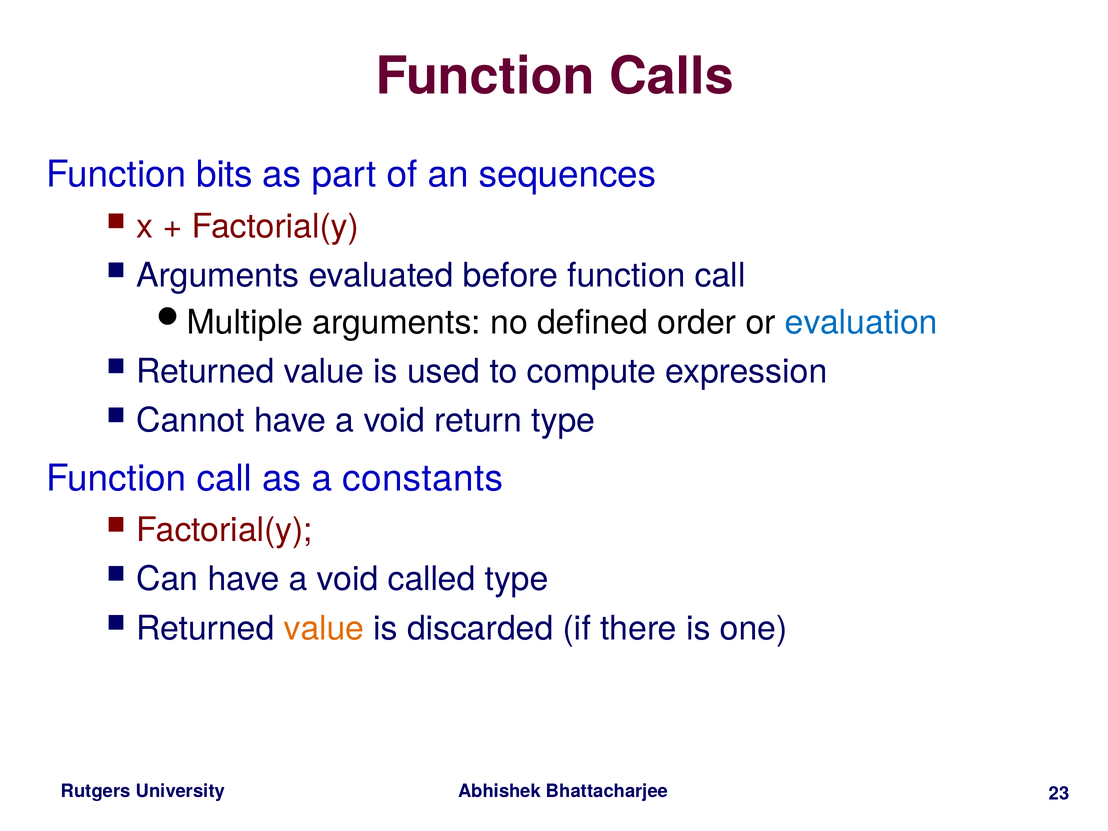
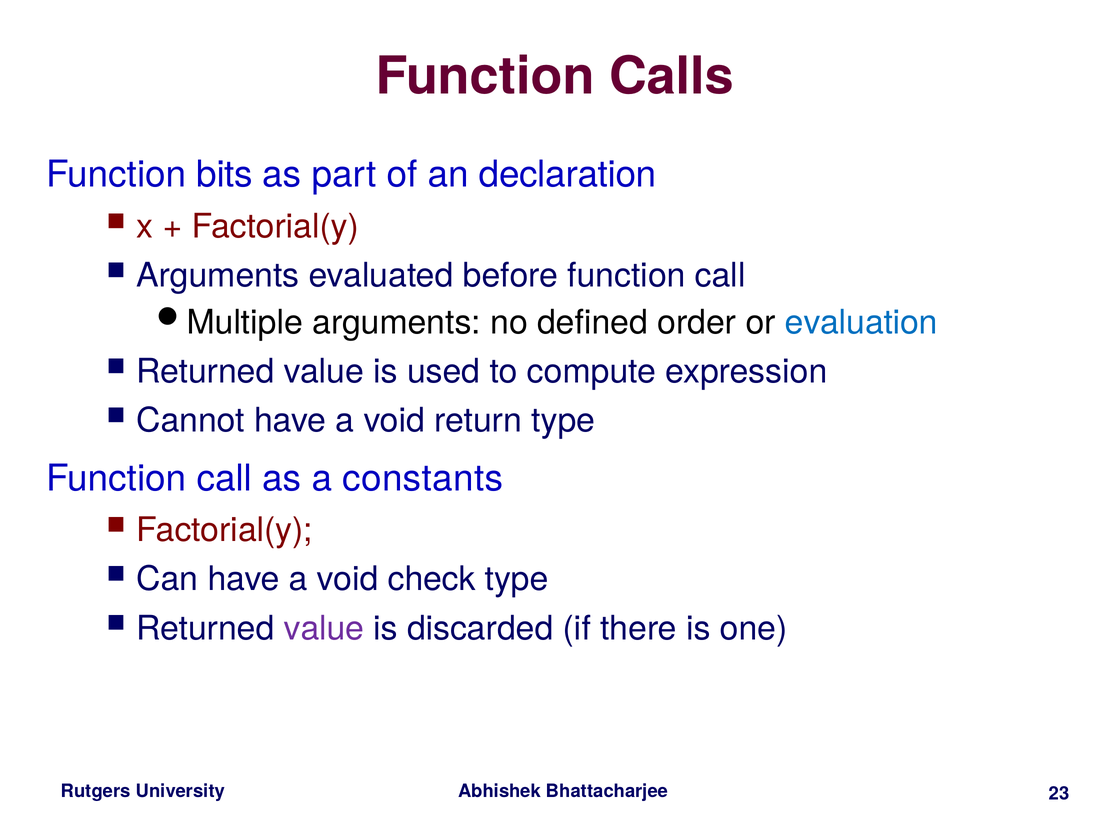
sequences: sequences -> declaration
called: called -> check
value at (324, 628) colour: orange -> purple
